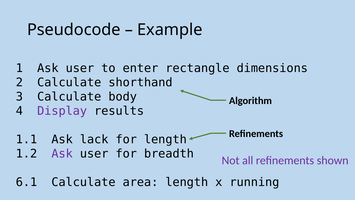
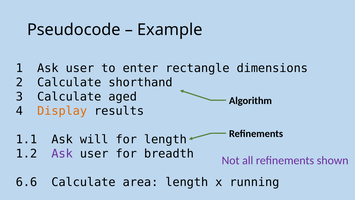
body: body -> aged
Display colour: purple -> orange
lack: lack -> will
6.1: 6.1 -> 6.6
